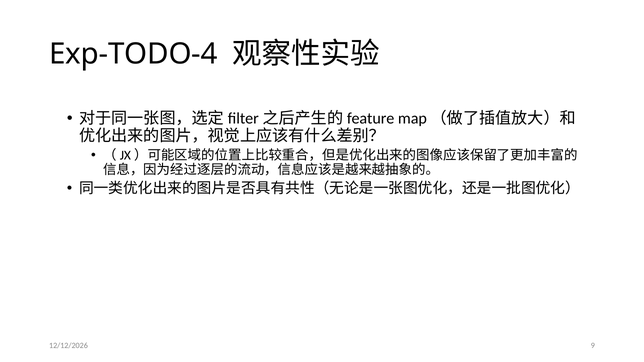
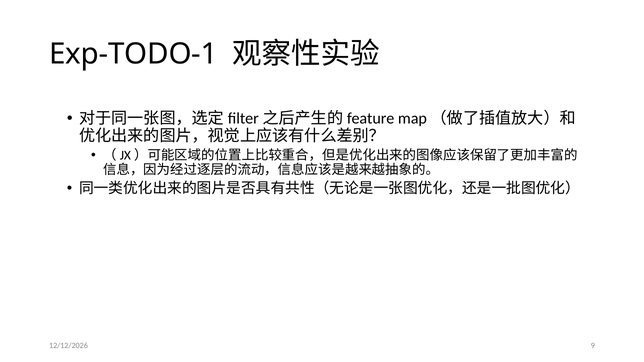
Exp-TODO-4: Exp-TODO-4 -> Exp-TODO-1
